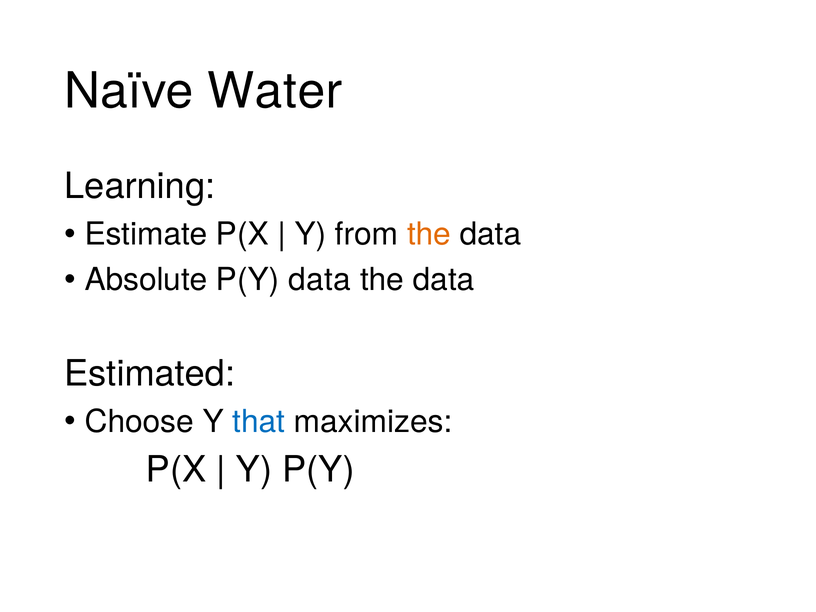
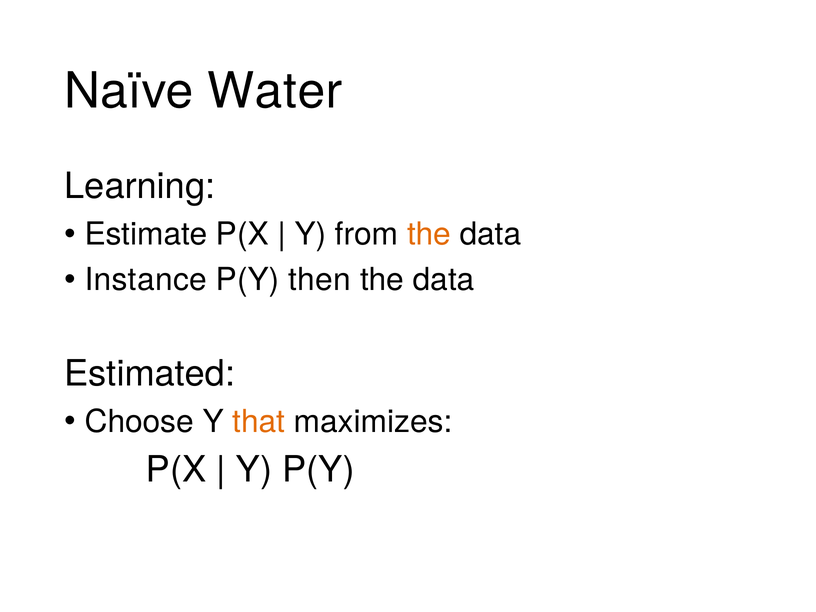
Absolute: Absolute -> Instance
P(Y data: data -> then
that colour: blue -> orange
